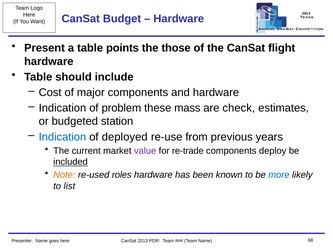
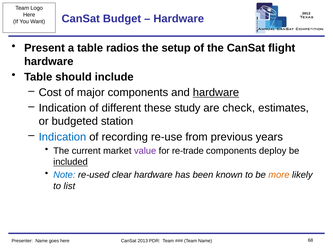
points: points -> radios
those: those -> setup
hardware at (216, 92) underline: none -> present
problem: problem -> different
mass: mass -> study
deployed: deployed -> recording
Note colour: orange -> blue
roles: roles -> clear
more colour: blue -> orange
